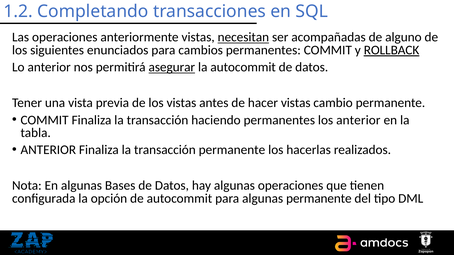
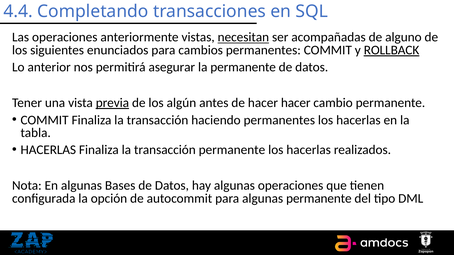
1.2: 1.2 -> 4.4
asegurar underline: present -> none
la autocommit: autocommit -> permanente
previa underline: none -> present
los vistas: vistas -> algún
hacer vistas: vistas -> hacer
permanentes los anterior: anterior -> hacerlas
ANTERIOR at (48, 150): ANTERIOR -> HACERLAS
